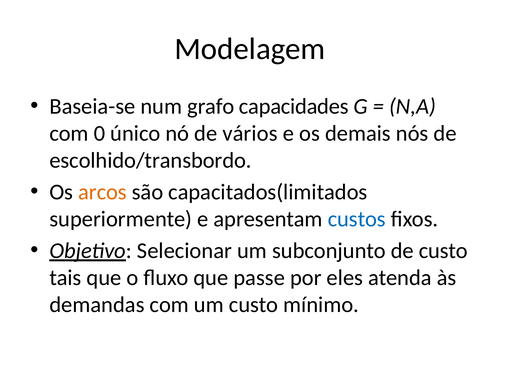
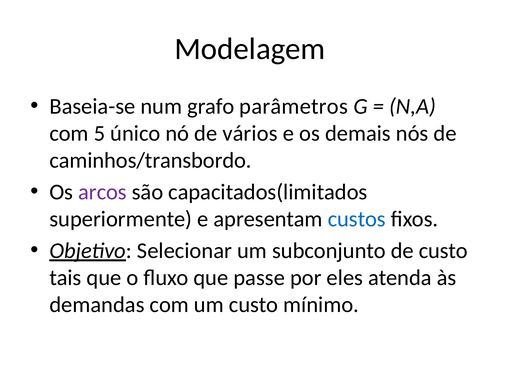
capacidades: capacidades -> parâmetros
0: 0 -> 5
escolhido/transbordo: escolhido/transbordo -> caminhos/transbordo
arcos colour: orange -> purple
